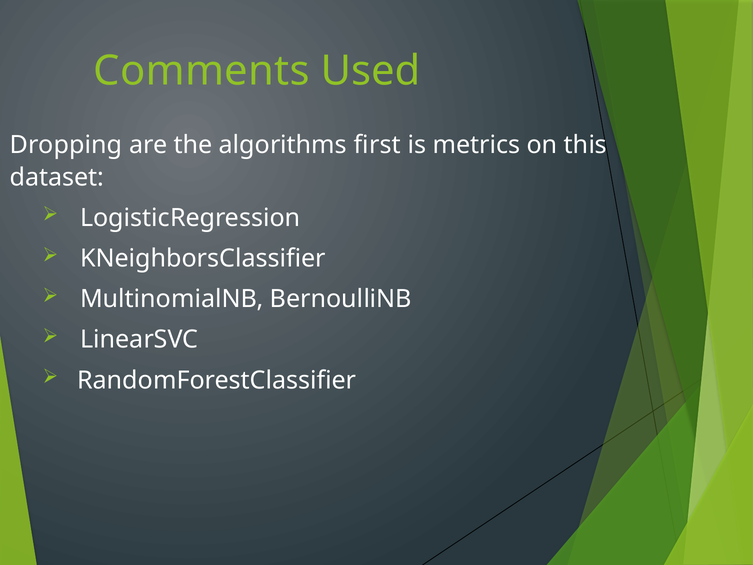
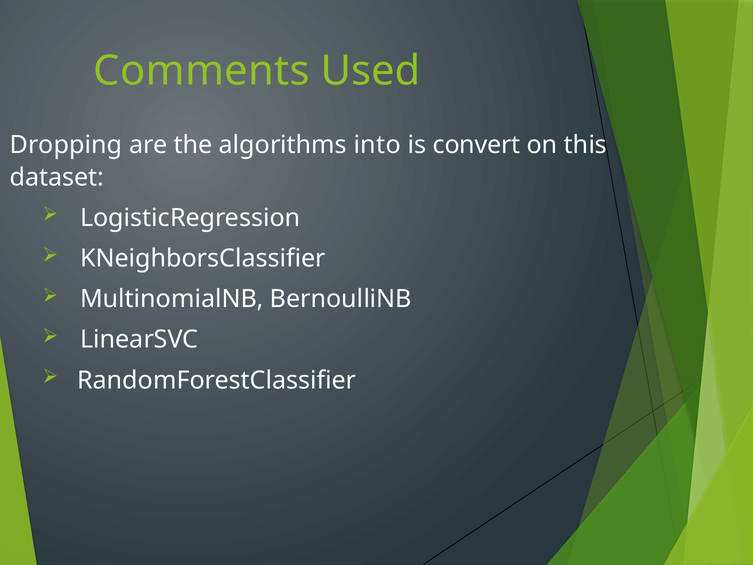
first: first -> into
metrics: metrics -> convert
